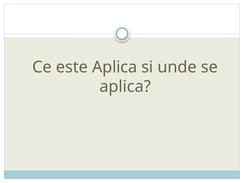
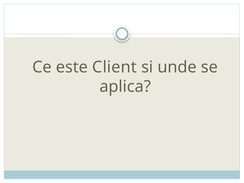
este Aplica: Aplica -> Client
